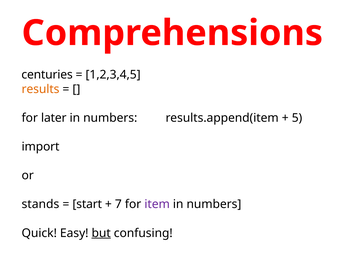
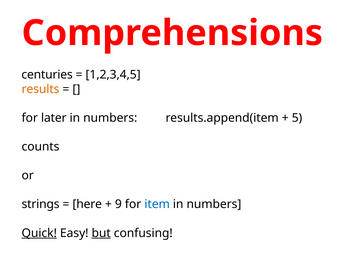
import: import -> counts
stands: stands -> strings
start: start -> here
7: 7 -> 9
item colour: purple -> blue
Quick underline: none -> present
